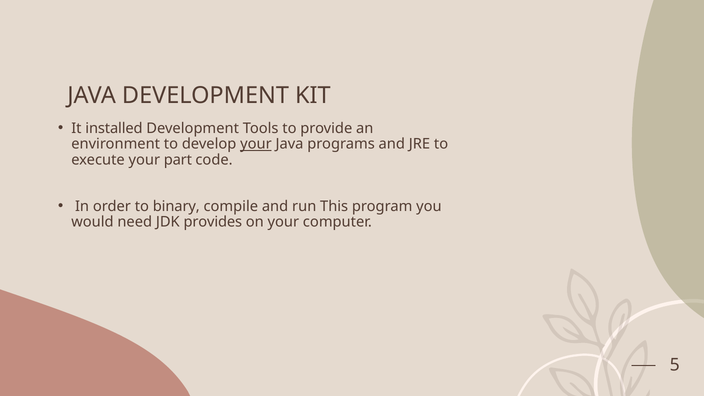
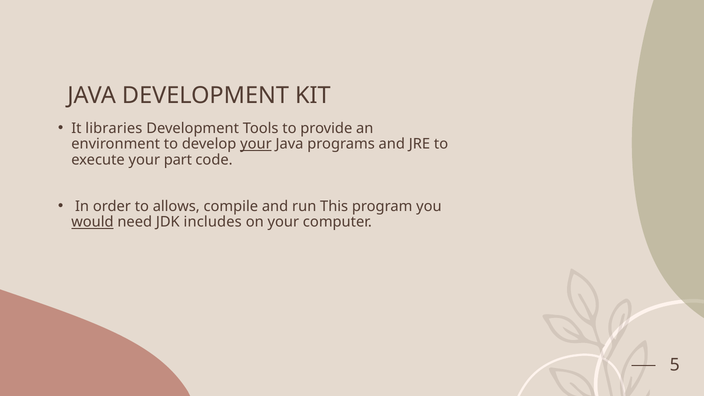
installed: installed -> libraries
binary: binary -> allows
would underline: none -> present
provides: provides -> includes
